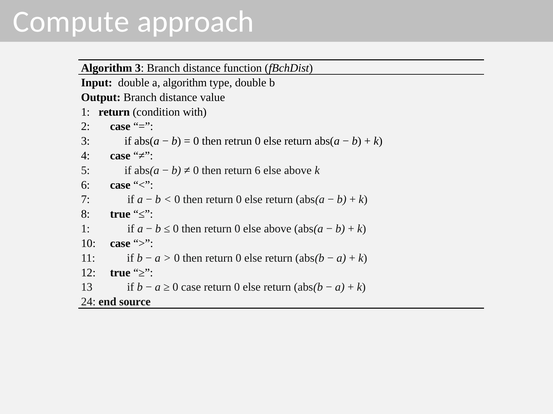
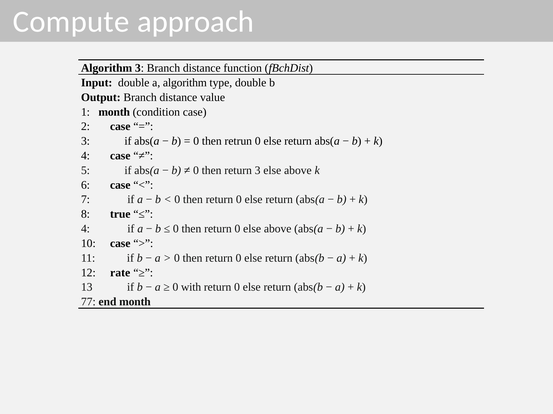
1 return: return -> month
condition with: with -> case
return 6: 6 -> 3
1 at (85, 229): 1 -> 4
12 true: true -> rate
0 case: case -> with
24: 24 -> 77
end source: source -> month
